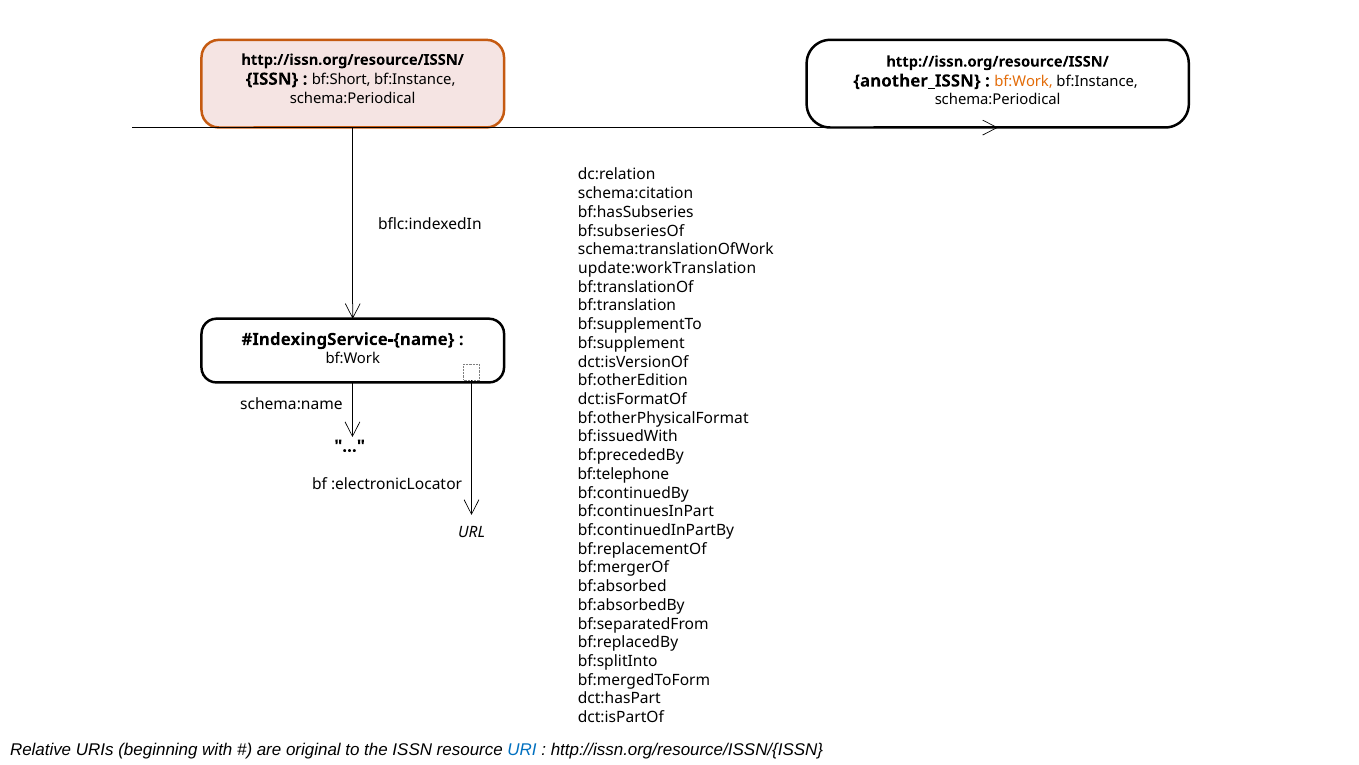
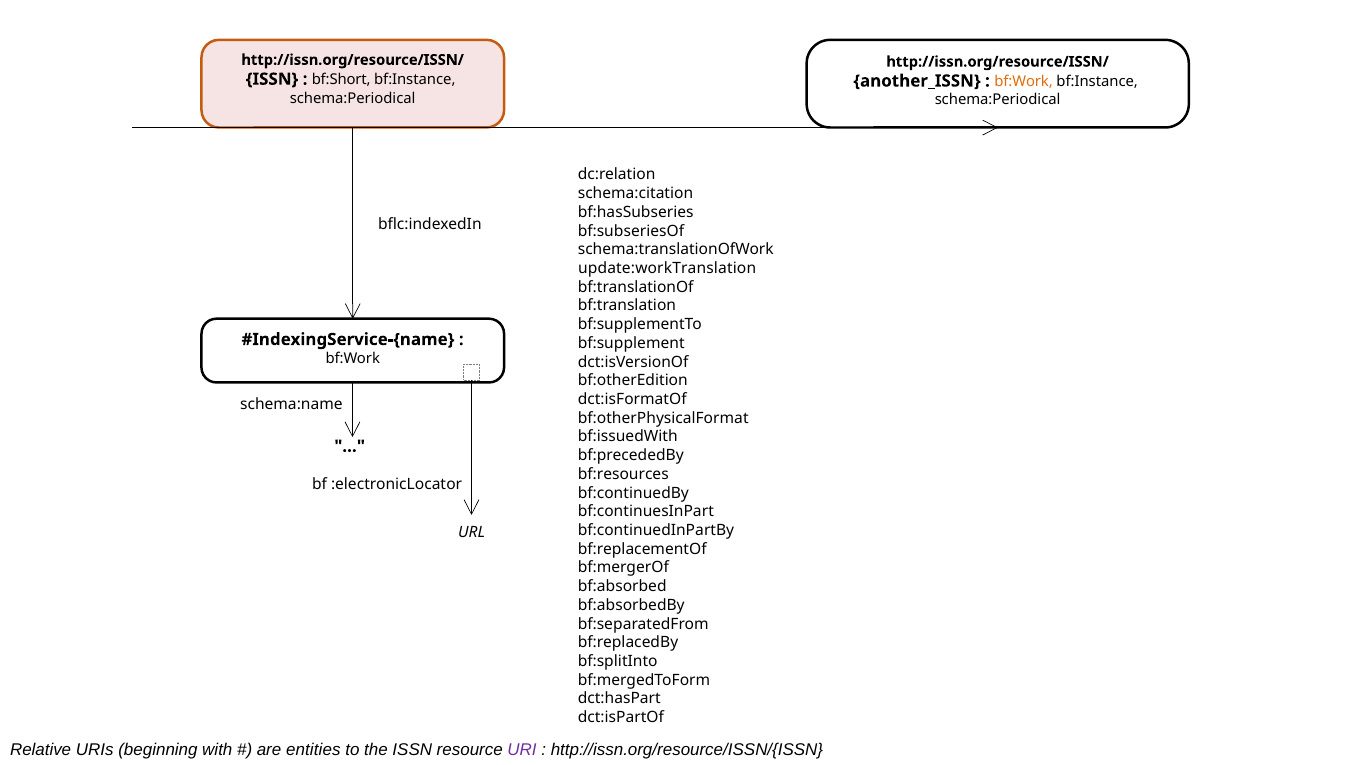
bf:telephone: bf:telephone -> bf:resources
original: original -> entities
URI colour: blue -> purple
